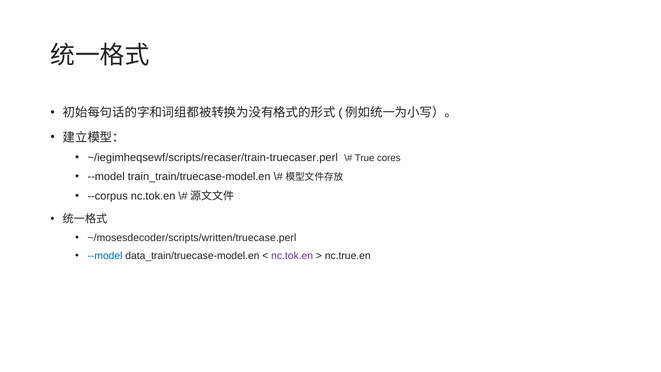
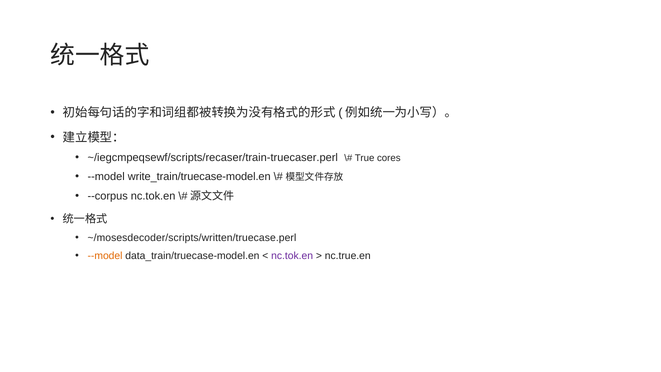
~/iegimheqsewf/scripts/recaser/train-truecaser.perl: ~/iegimheqsewf/scripts/recaser/train-truecaser.perl -> ~/iegcmpeqsewf/scripts/recaser/train-truecaser.perl
train_train/truecase-model.en: train_train/truecase-model.en -> write_train/truecase-model.en
--model at (105, 256) colour: blue -> orange
